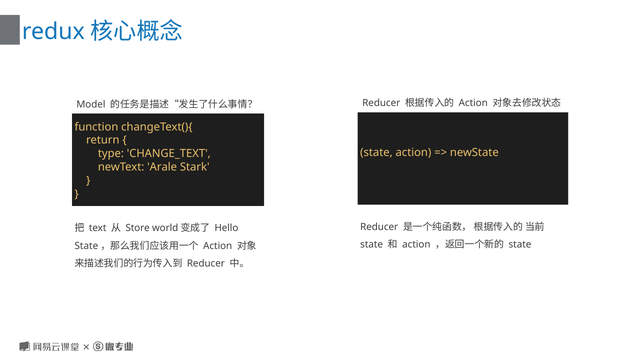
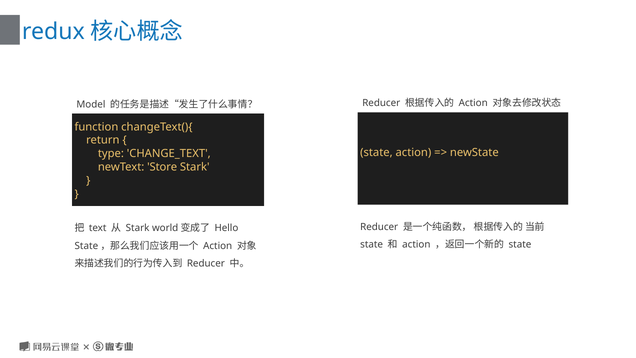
Arale: Arale -> Store
Store at (138, 228): Store -> Stark
